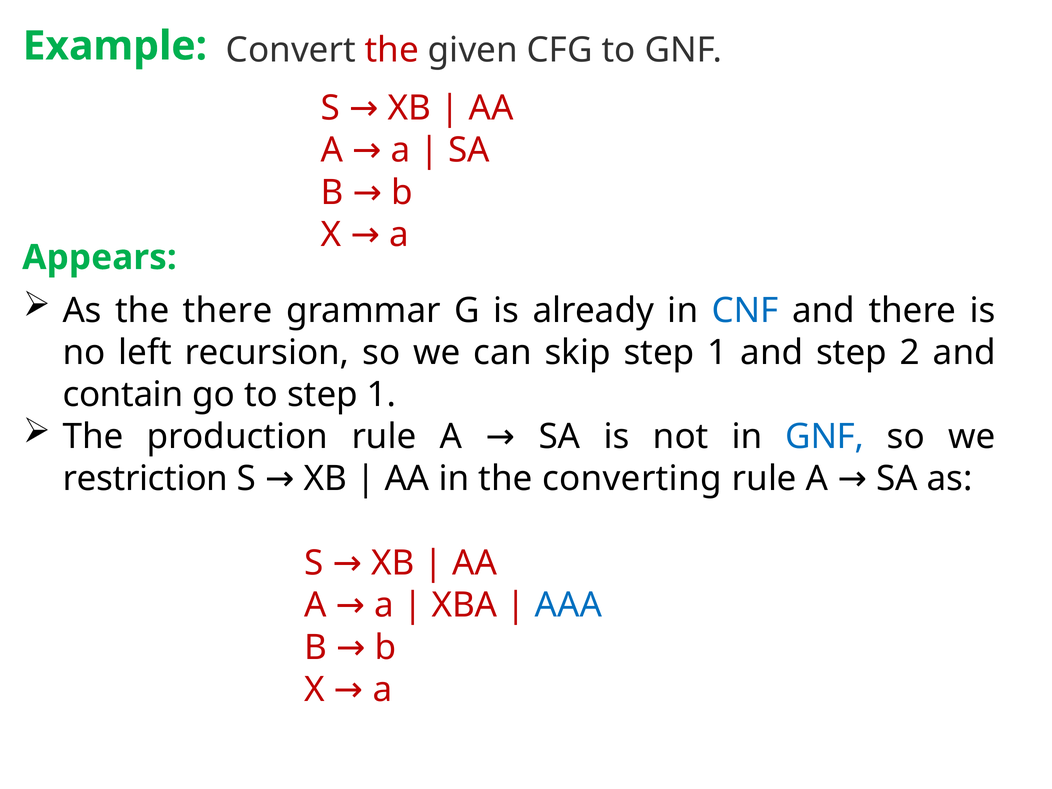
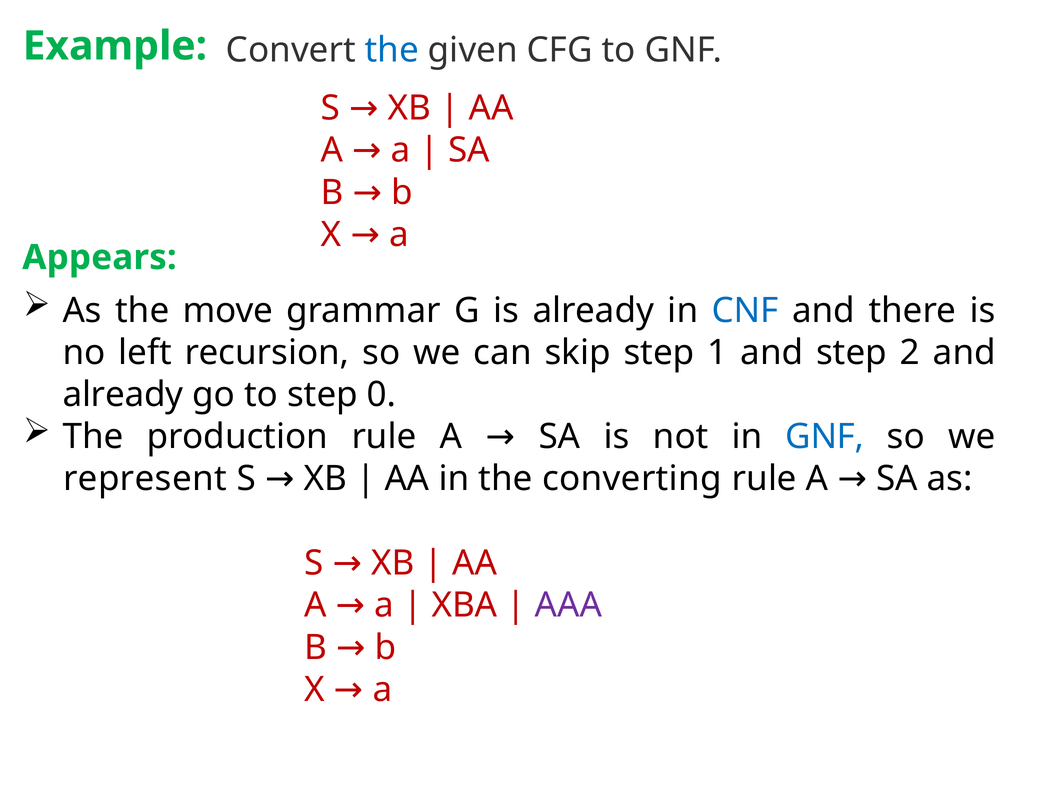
the at (392, 50) colour: red -> blue
the there: there -> move
contain at (123, 395): contain -> already
to step 1: 1 -> 0
restriction: restriction -> represent
AAA colour: blue -> purple
